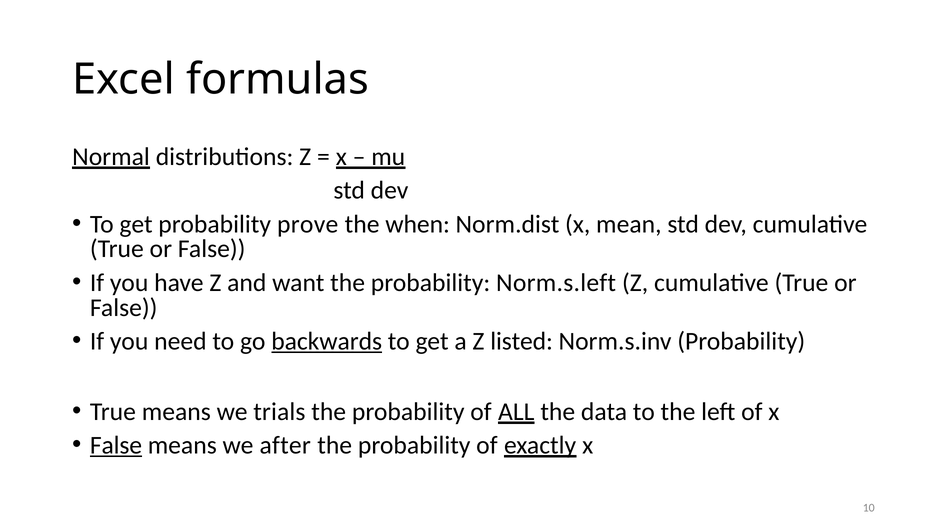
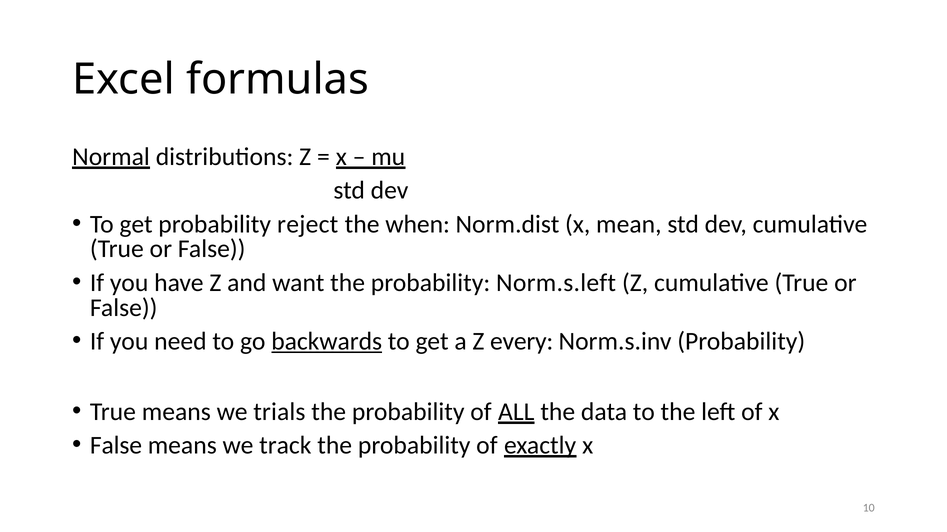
prove: prove -> reject
listed: listed -> every
False at (116, 446) underline: present -> none
after: after -> track
